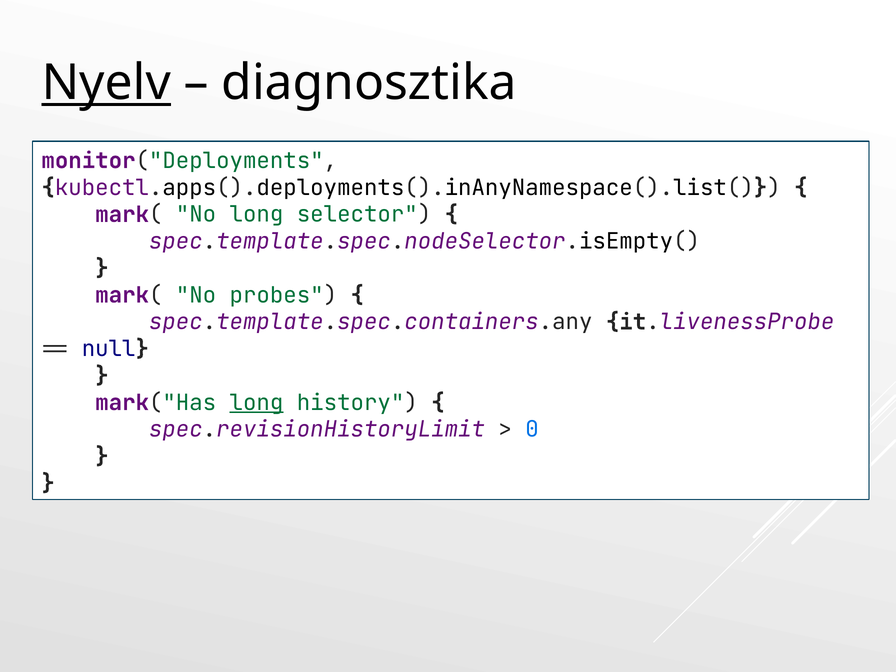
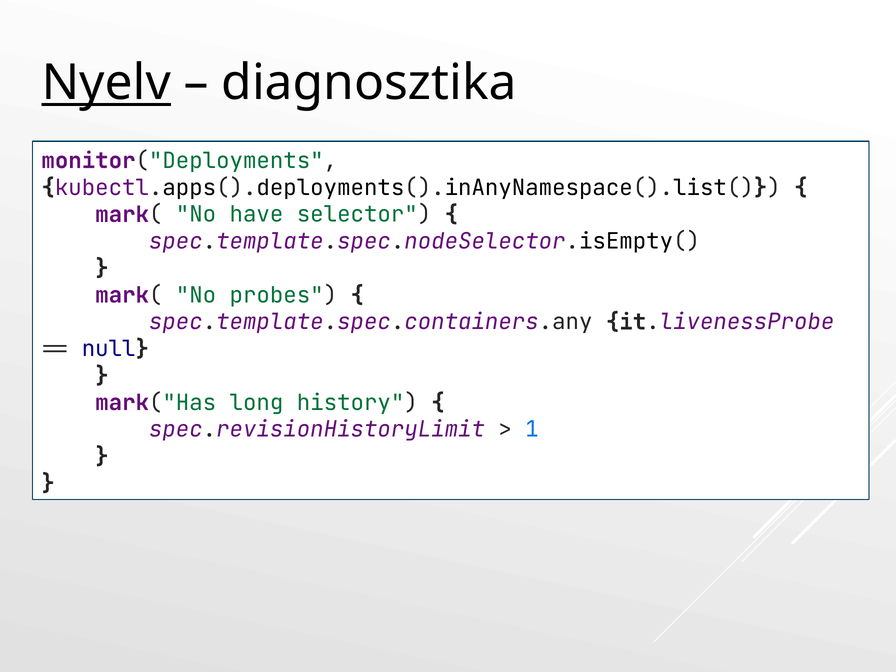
No long: long -> have
long at (256, 403) underline: present -> none
0: 0 -> 1
